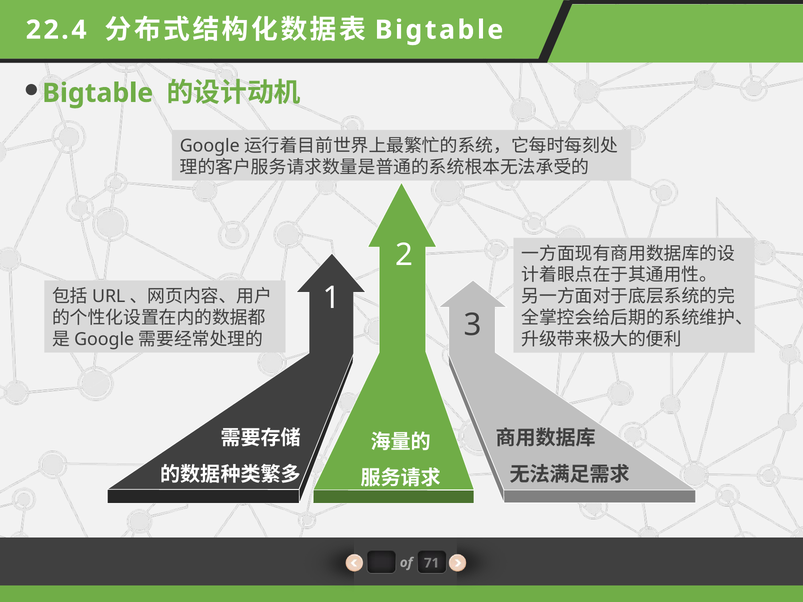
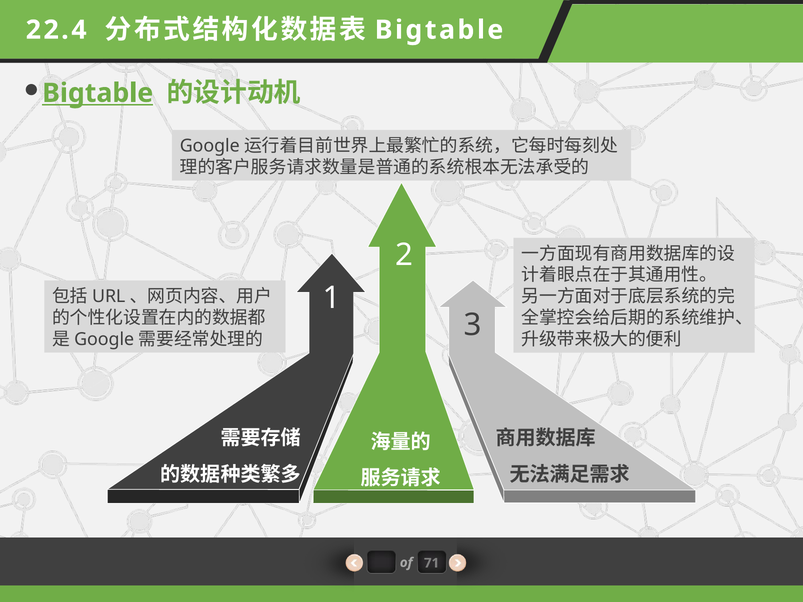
Bigtable at (98, 93) underline: none -> present
